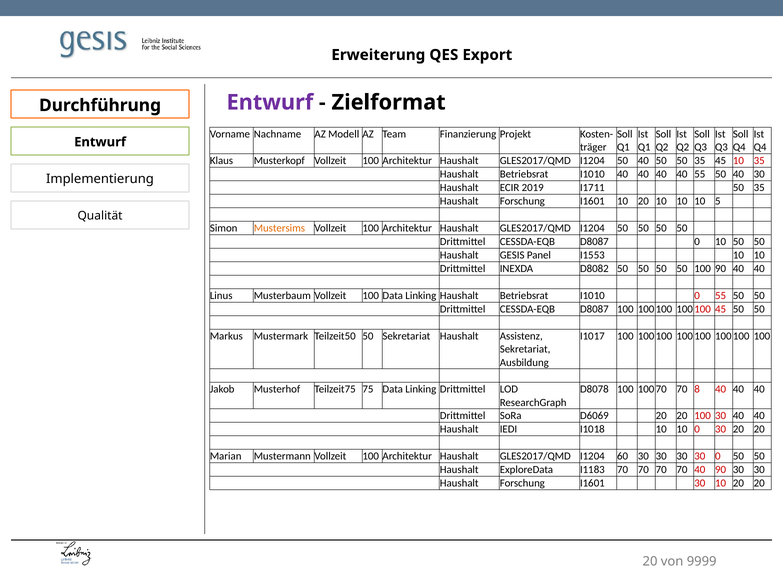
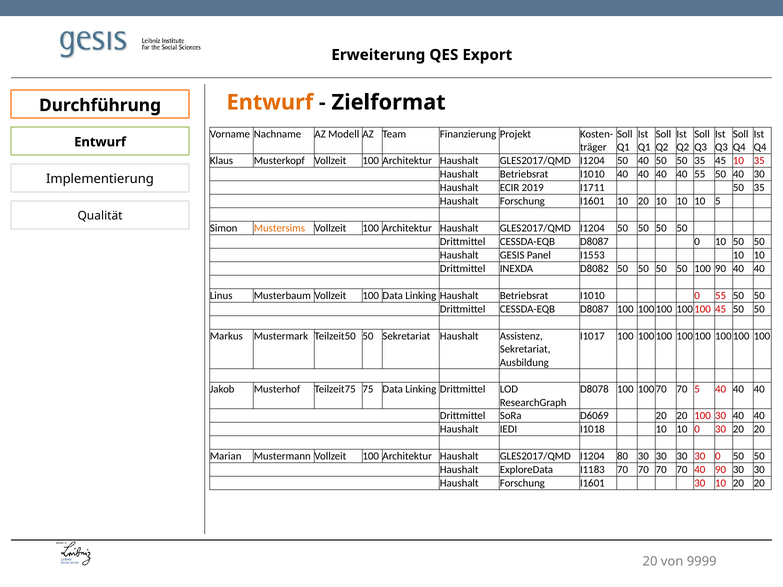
Entwurf at (270, 102) colour: purple -> orange
70 8: 8 -> 5
60: 60 -> 80
